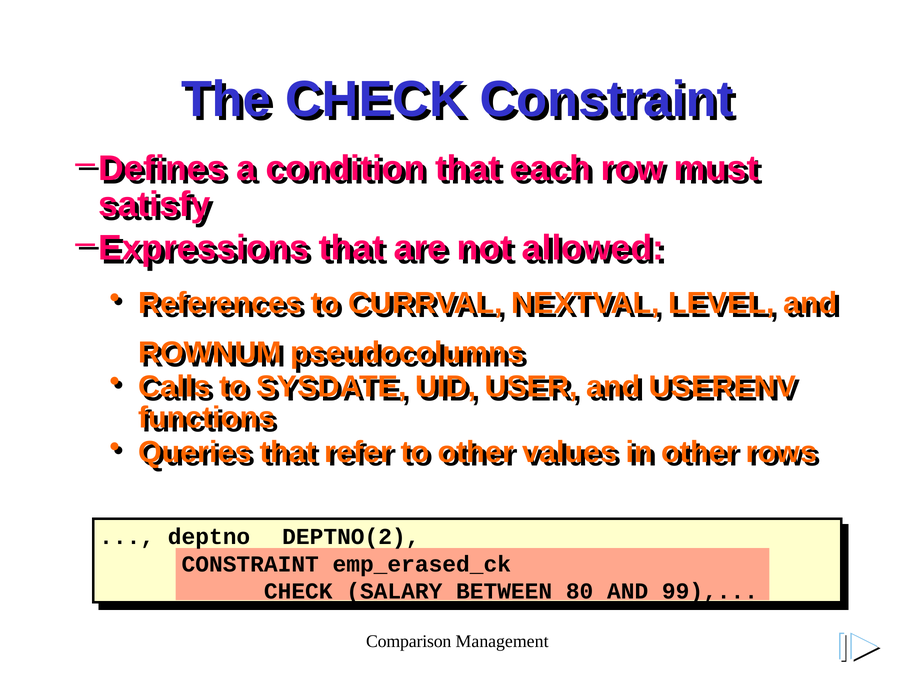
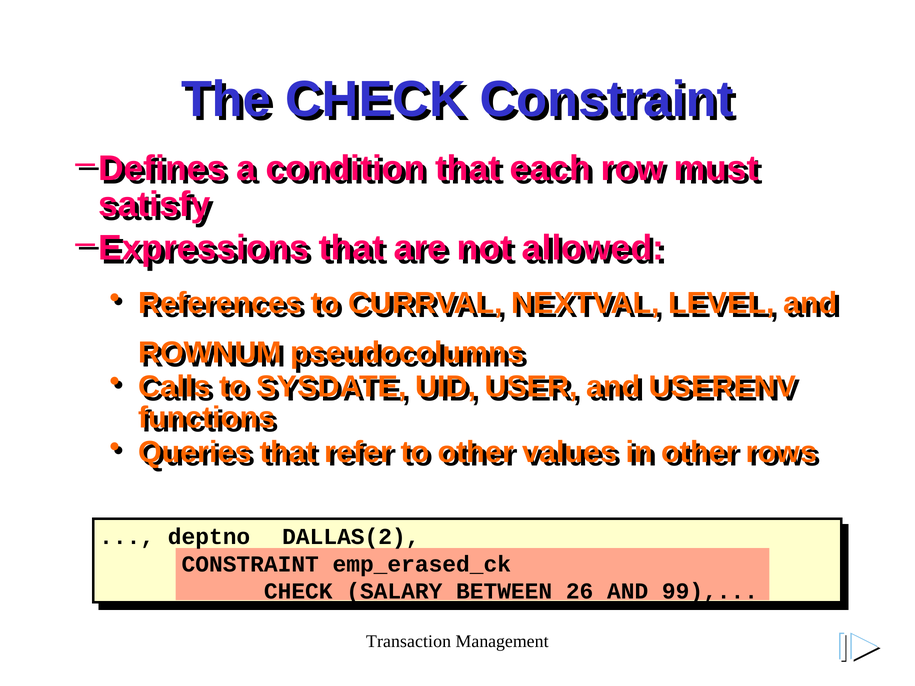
DEPTNO(2: DEPTNO(2 -> DALLAS(2
80: 80 -> 26
Comparison: Comparison -> Transaction
